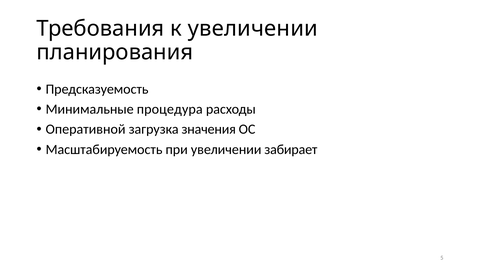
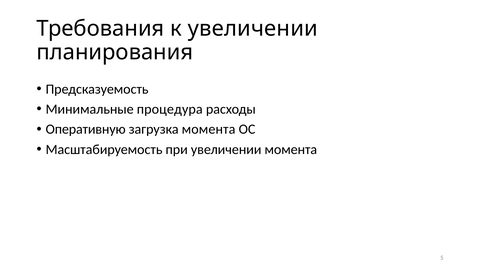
Оперативной: Оперативной -> Оперативную
загрузка значения: значения -> момента
увеличении забирает: забирает -> момента
